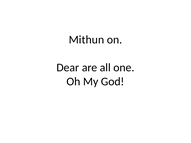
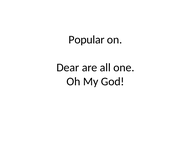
Mithun: Mithun -> Popular
